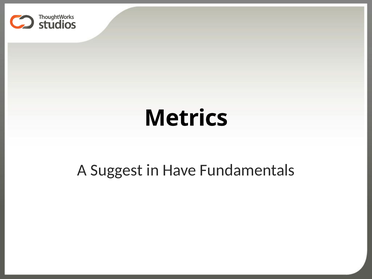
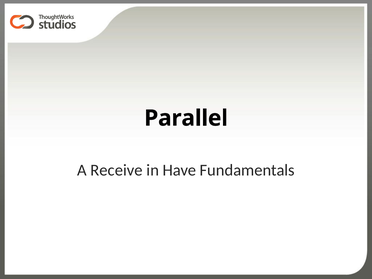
Metrics: Metrics -> Parallel
Suggest: Suggest -> Receive
